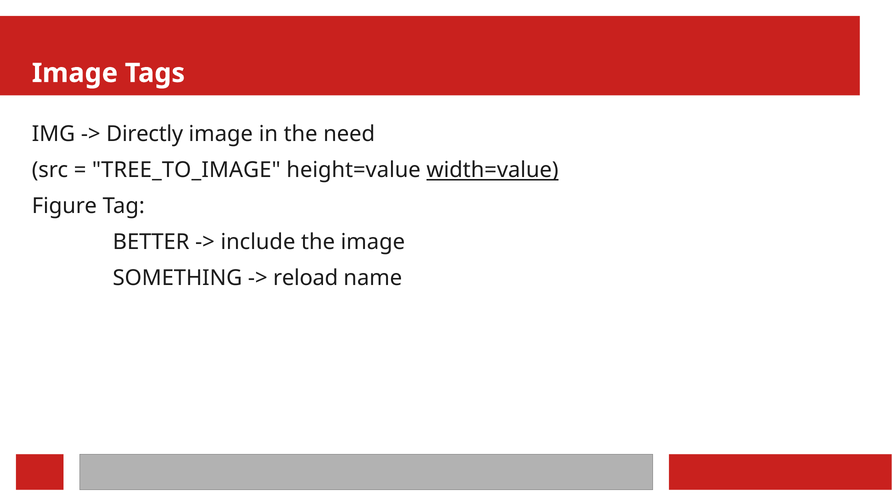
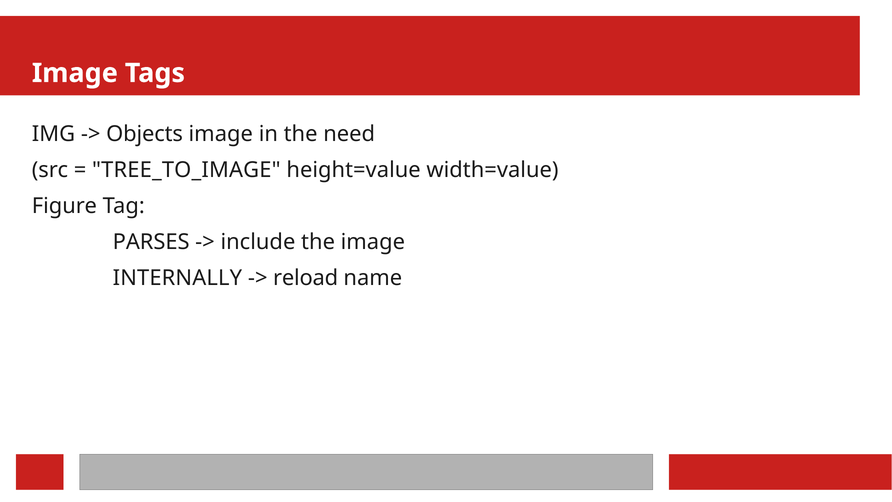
Directly: Directly -> Objects
width=value underline: present -> none
BETTER: BETTER -> PARSES
SOMETHING: SOMETHING -> INTERNALLY
